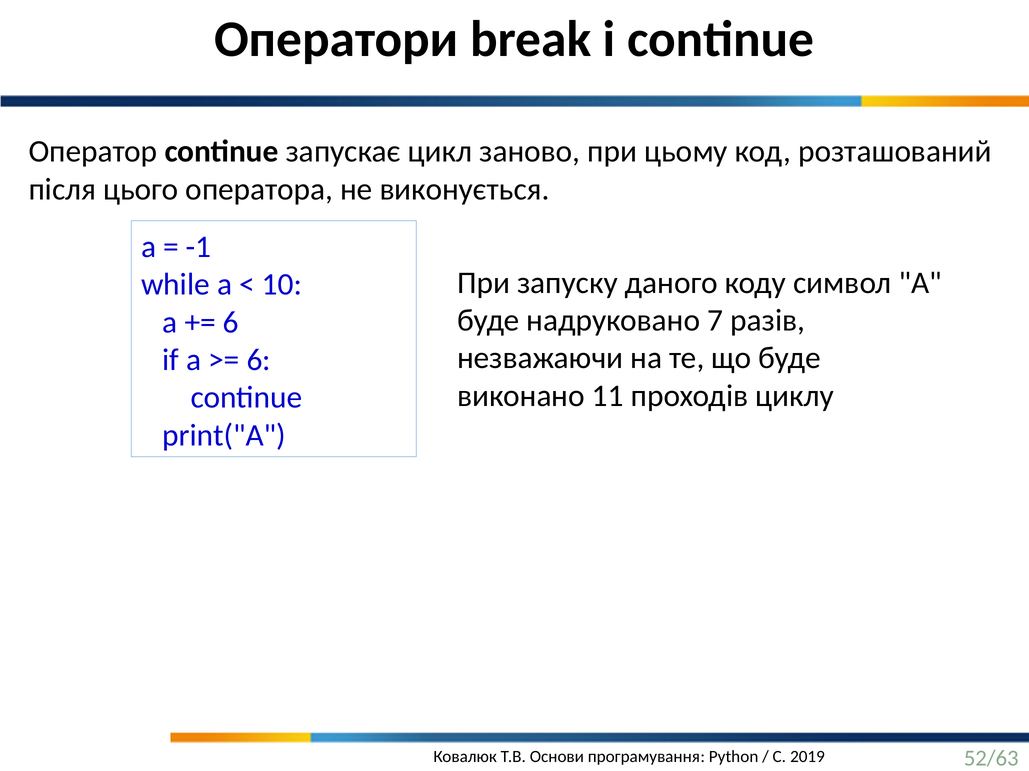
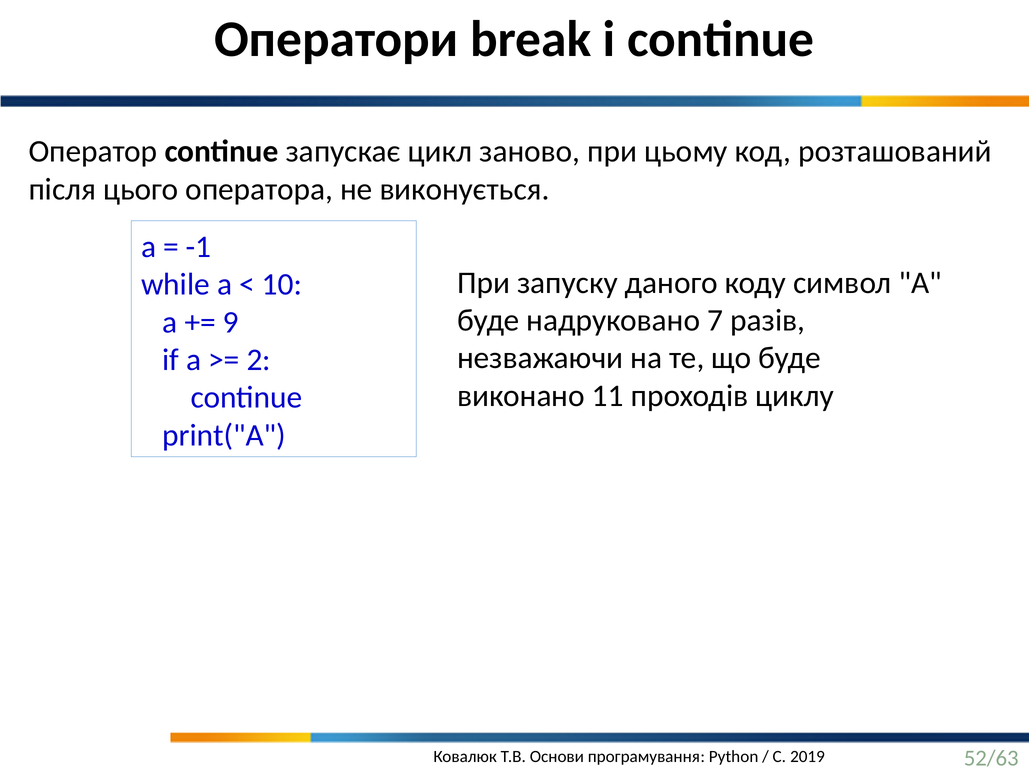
6 at (231, 323): 6 -> 9
6 at (259, 360): 6 -> 2
